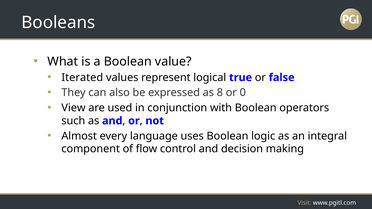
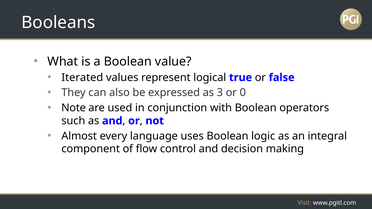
8: 8 -> 3
View: View -> Note
